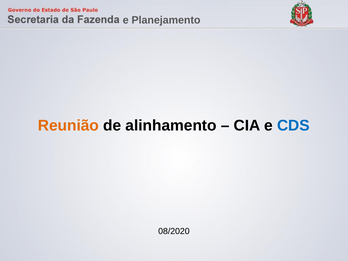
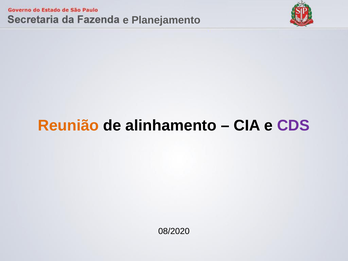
CDS colour: blue -> purple
